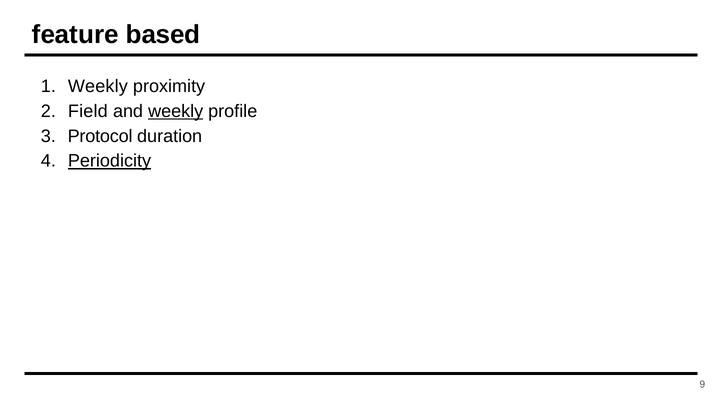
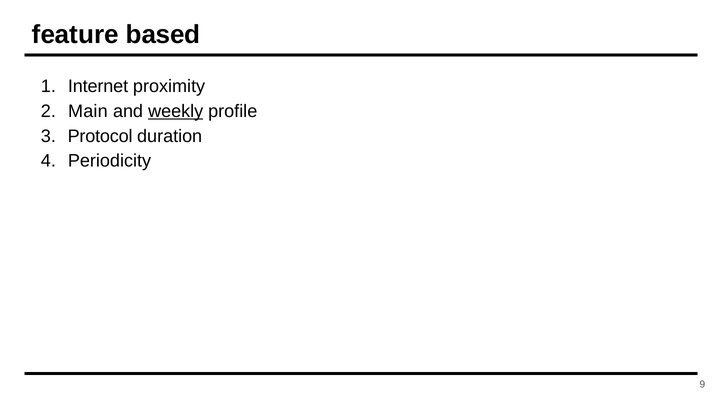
Weekly at (98, 86): Weekly -> Internet
Field: Field -> Main
Periodicity underline: present -> none
